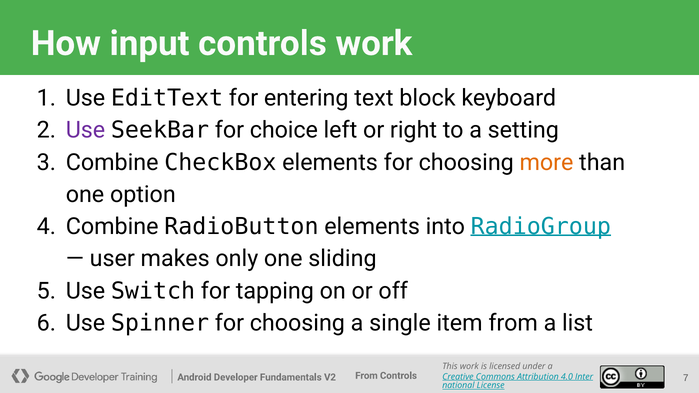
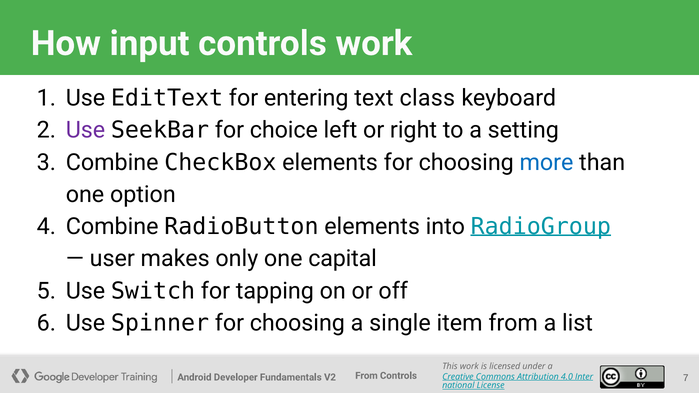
block: block -> class
more colour: orange -> blue
sliding: sliding -> capital
